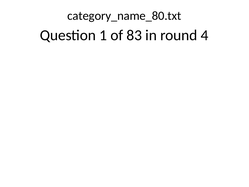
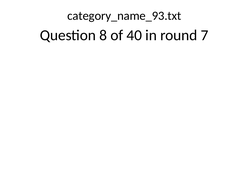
category_name_80.txt: category_name_80.txt -> category_name_93.txt
1: 1 -> 8
83: 83 -> 40
4: 4 -> 7
